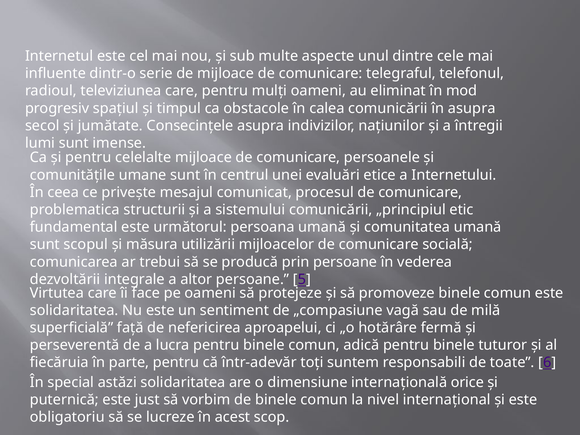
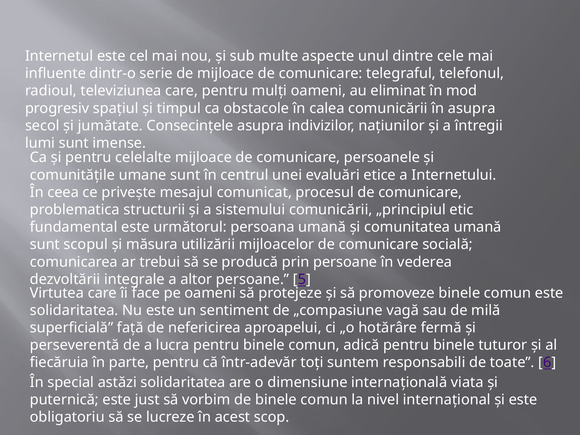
orice: orice -> viata
